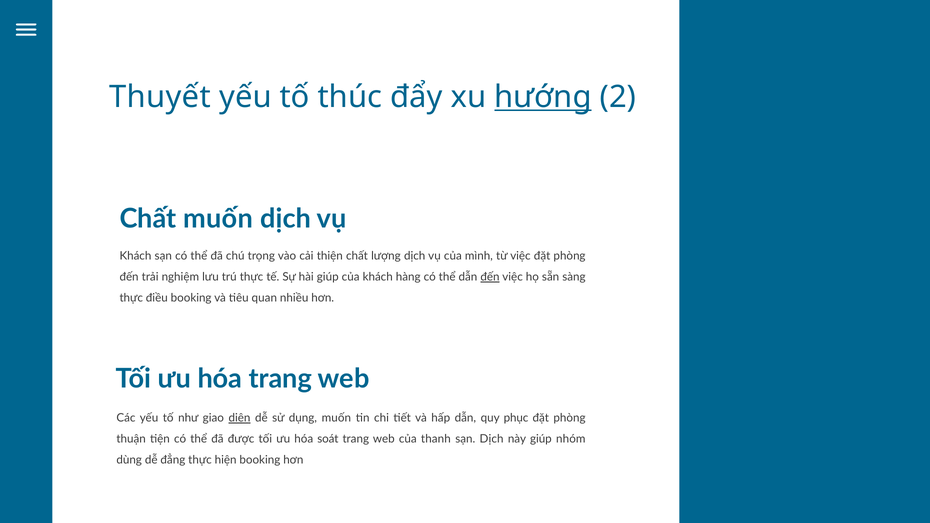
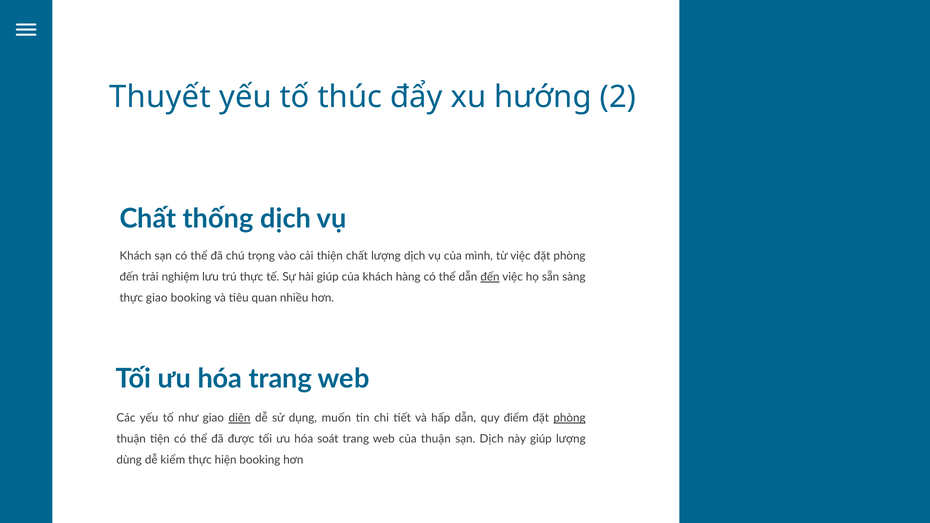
hướng underline: present -> none
Chất muốn: muốn -> thống
thực điều: điều -> giao
phục: phục -> điểm
phòng at (570, 418) underline: none -> present
của thanh: thanh -> thuận
giúp nhóm: nhóm -> lượng
đẳng: đẳng -> kiểm
